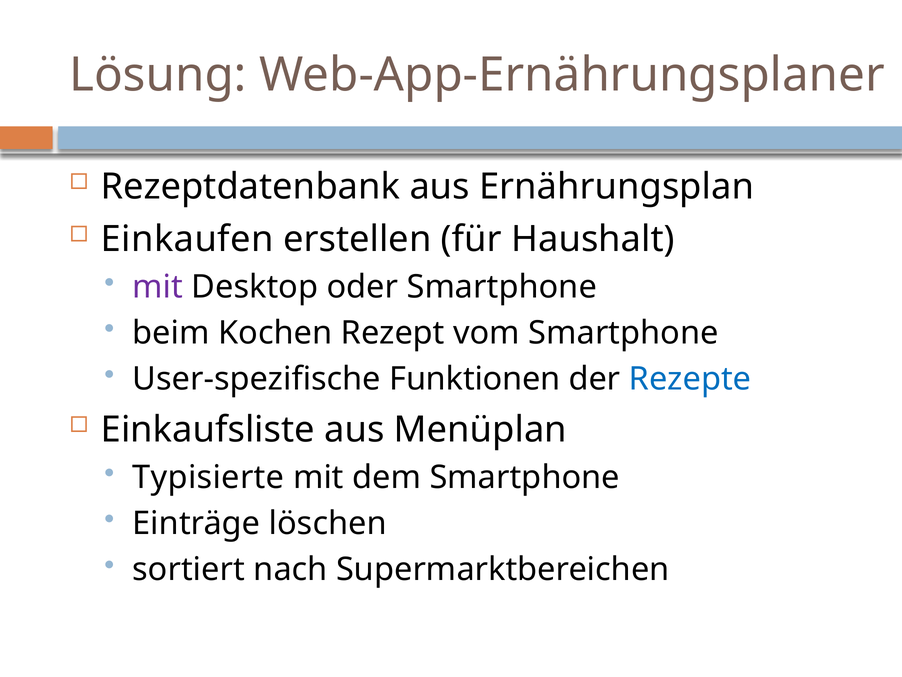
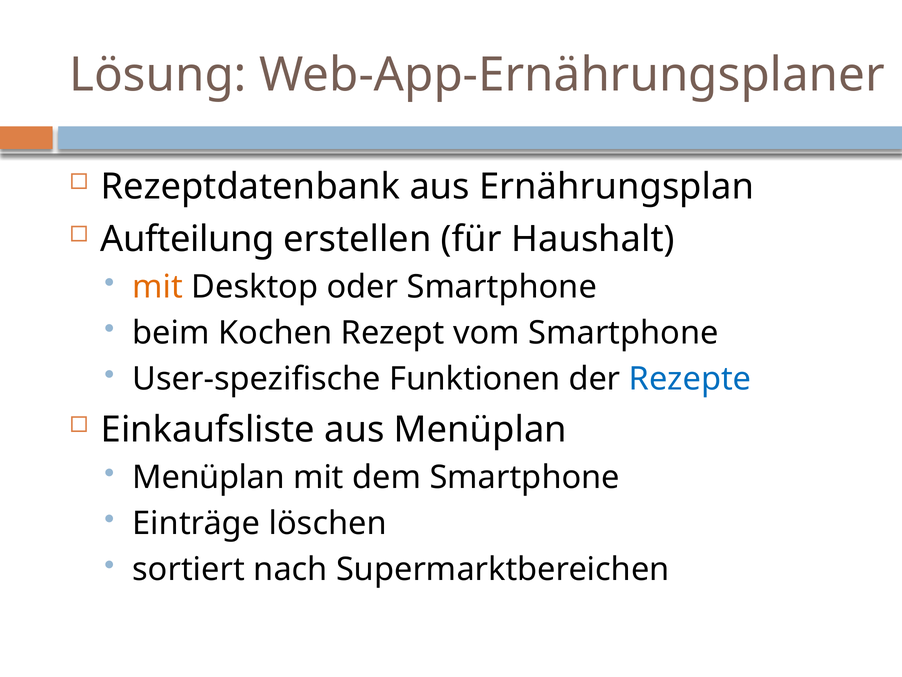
Einkaufen: Einkaufen -> Aufteilung
mit at (158, 287) colour: purple -> orange
Typisierte at (208, 477): Typisierte -> Menüplan
